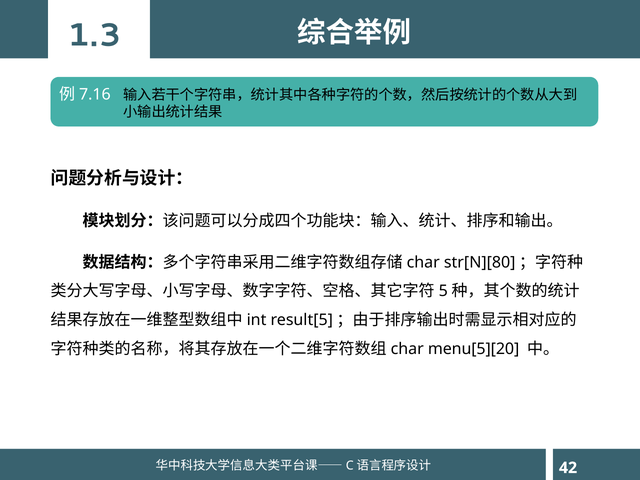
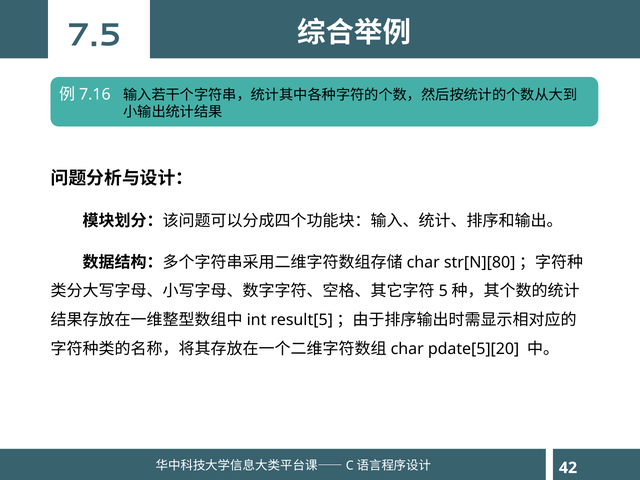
1.3: 1.3 -> 7.5
menu[5][20: menu[5][20 -> pdate[5][20
